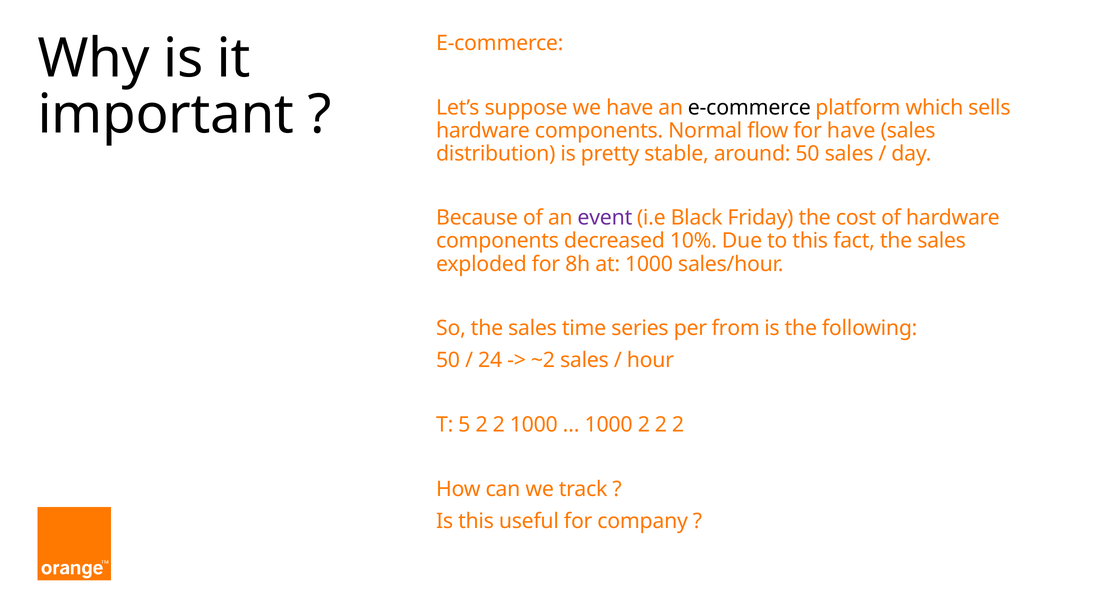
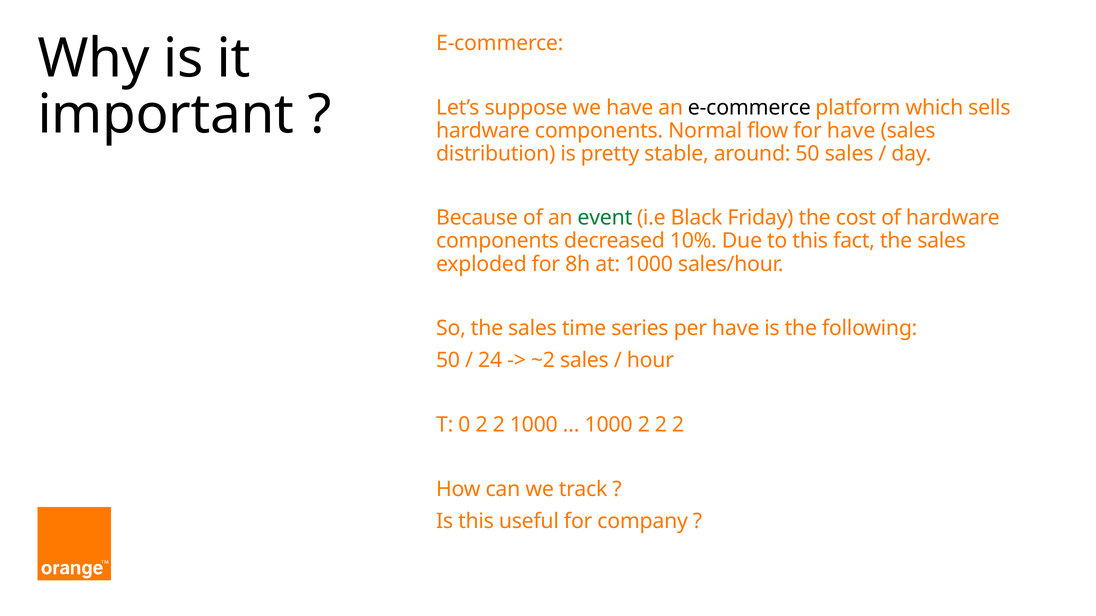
event colour: purple -> green
per from: from -> have
5: 5 -> 0
